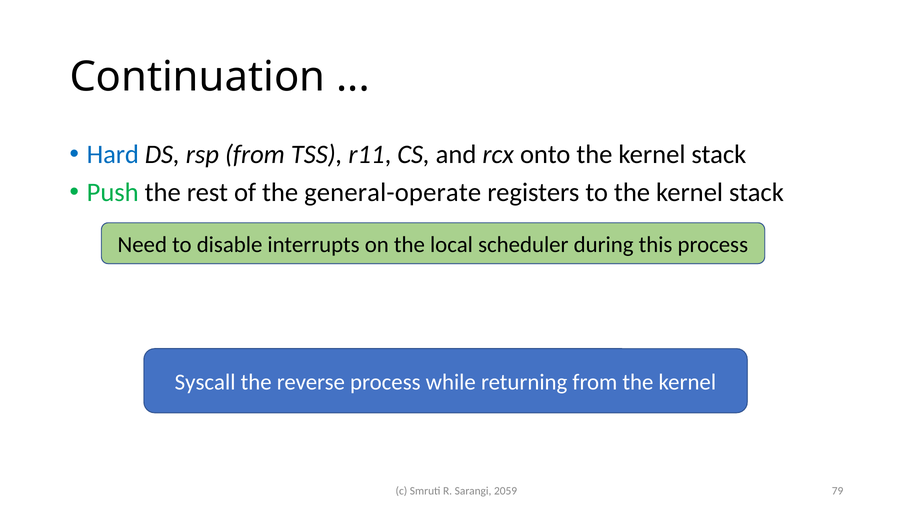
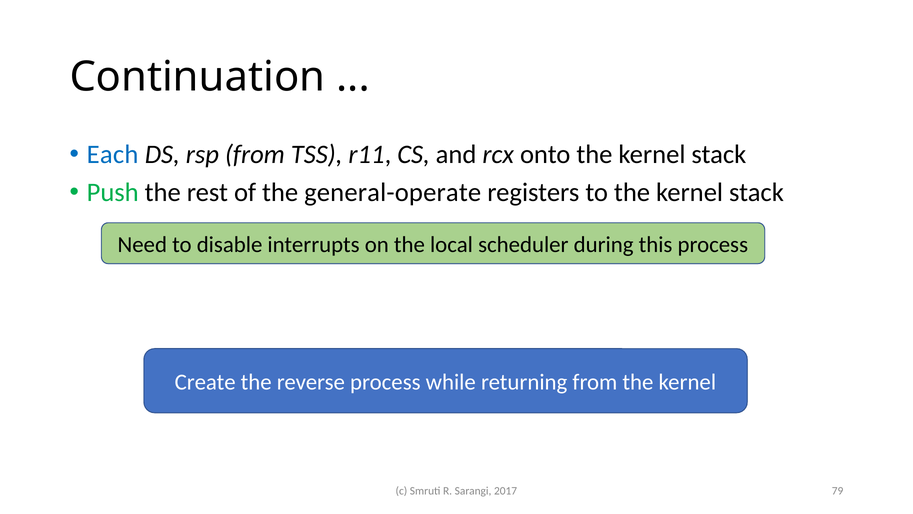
Hard: Hard -> Each
Syscall: Syscall -> Create
2059: 2059 -> 2017
